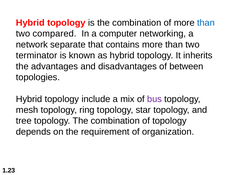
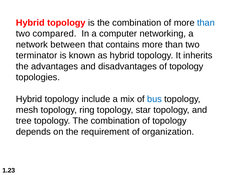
separate: separate -> between
disadvantages of between: between -> topology
bus colour: purple -> blue
